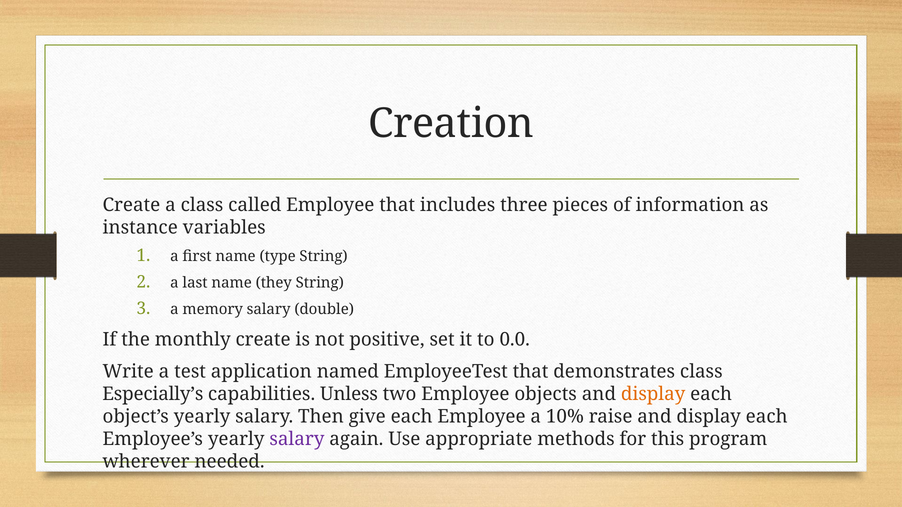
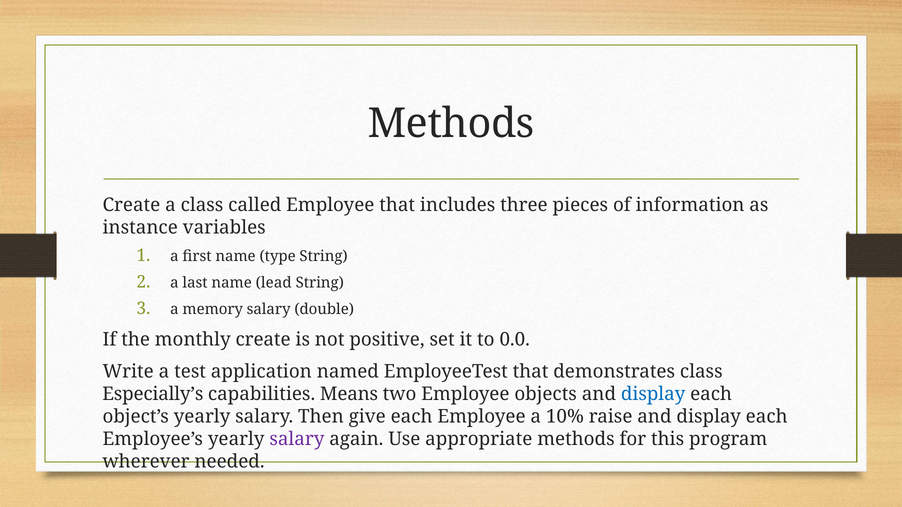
Creation at (451, 124): Creation -> Methods
they: they -> lead
Unless: Unless -> Means
display at (653, 394) colour: orange -> blue
